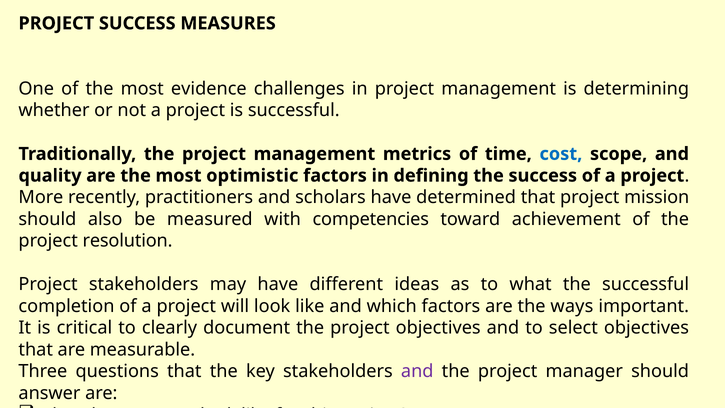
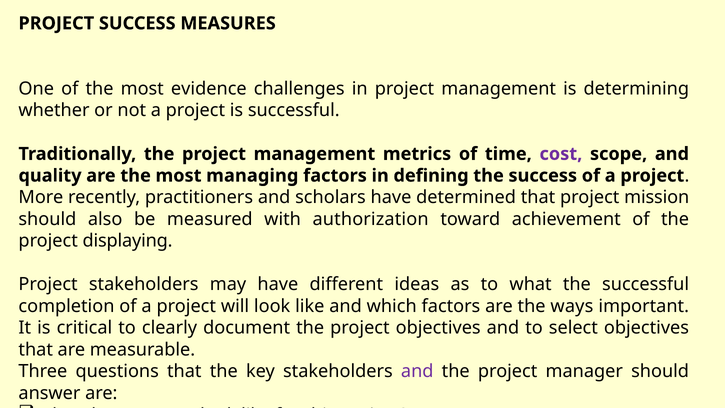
cost colour: blue -> purple
optimistic: optimistic -> managing
competencies: competencies -> authorization
resolution: resolution -> displaying
